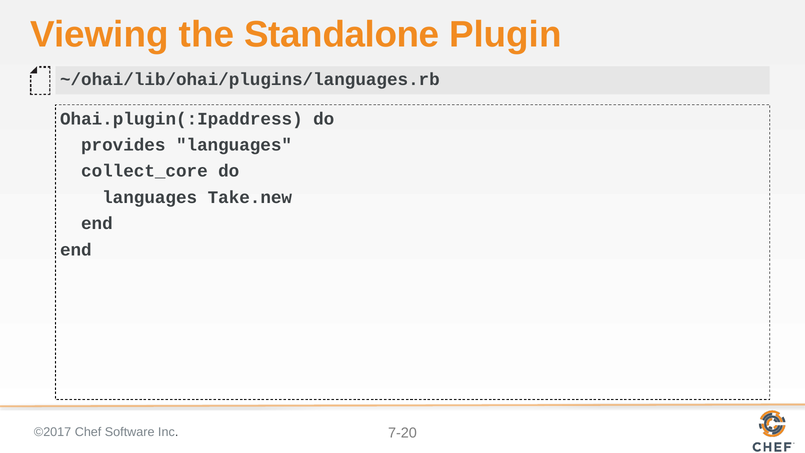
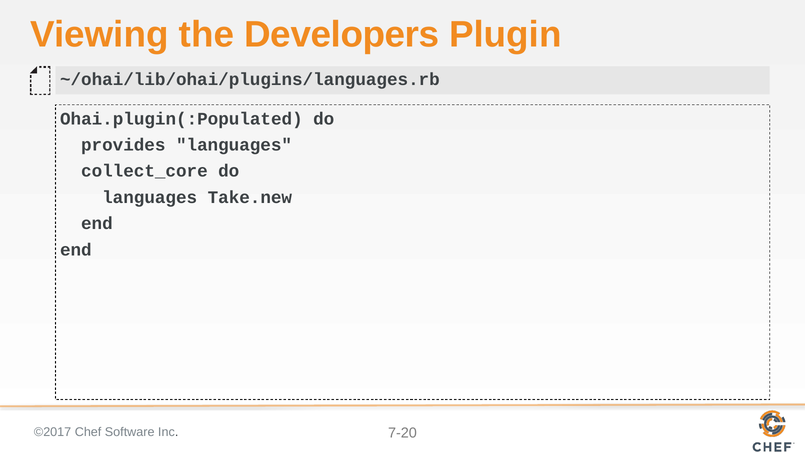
Standalone: Standalone -> Developers
Ohai.plugin(:Ipaddress: Ohai.plugin(:Ipaddress -> Ohai.plugin(:Populated
